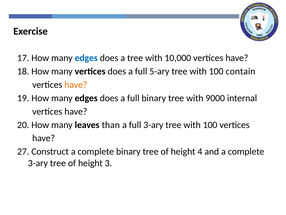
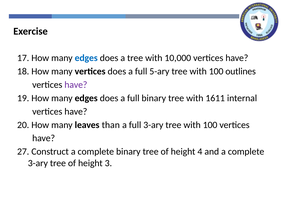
contain: contain -> outlines
have at (76, 85) colour: orange -> purple
9000: 9000 -> 1611
